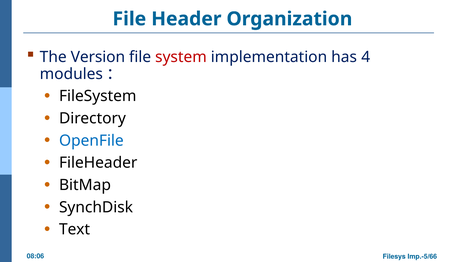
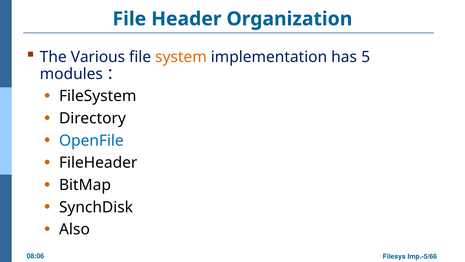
Version: Version -> Various
system colour: red -> orange
4: 4 -> 5
Text: Text -> Also
